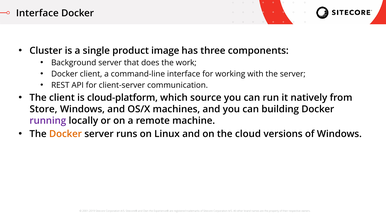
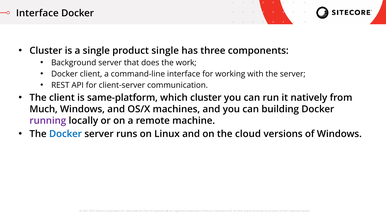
product image: image -> single
cloud-platform: cloud-platform -> same-platform
which source: source -> cluster
Store: Store -> Much
Docker at (66, 134) colour: orange -> blue
